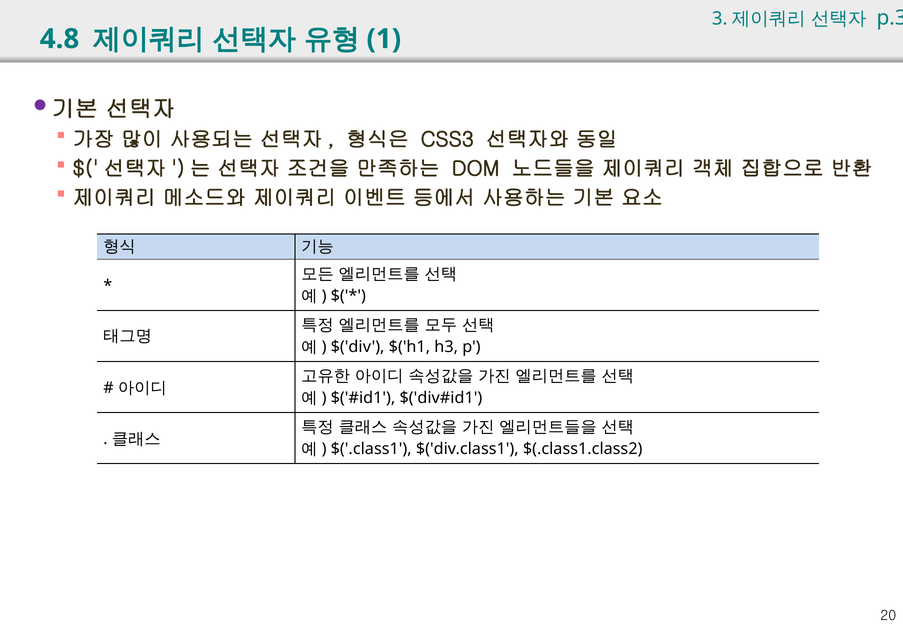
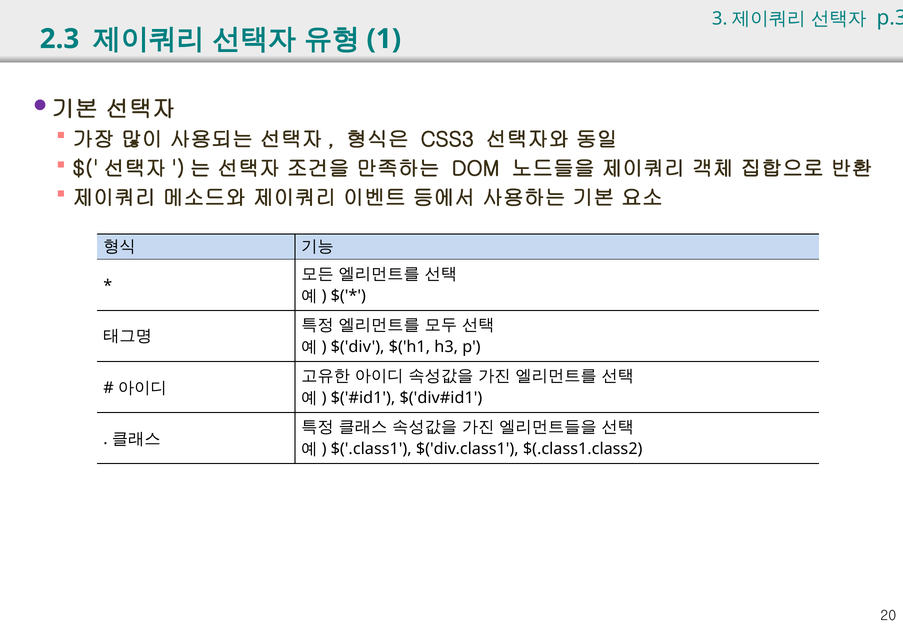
4.8: 4.8 -> 2.3
